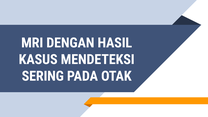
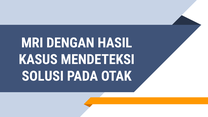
SERING: SERING -> SOLUSI
